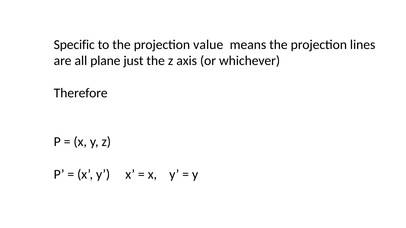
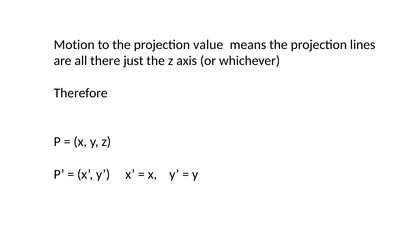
Specific: Specific -> Motion
plane: plane -> there
